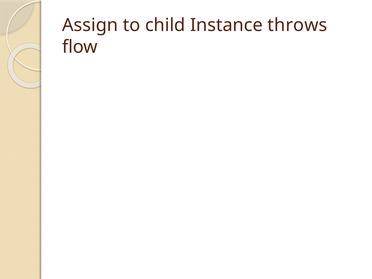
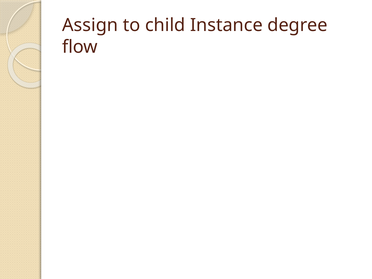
throws: throws -> degree
